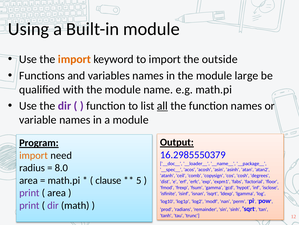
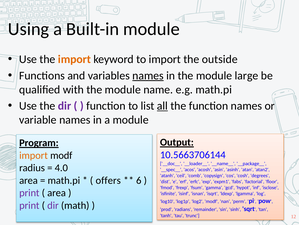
names at (148, 75) underline: none -> present
16.2985550379: 16.2985550379 -> 10.5663706144
import need: need -> modf
8.0: 8.0 -> 4.0
clause: clause -> offers
5: 5 -> 6
